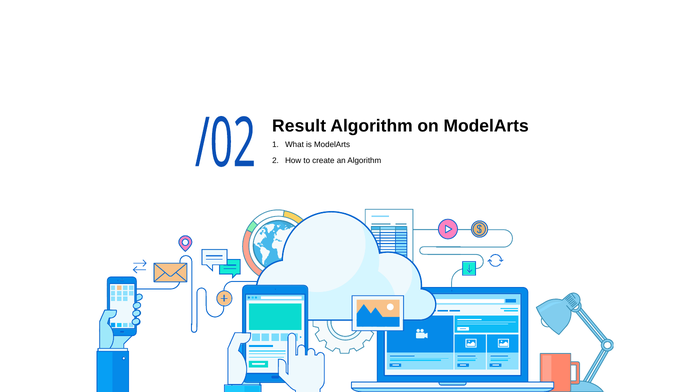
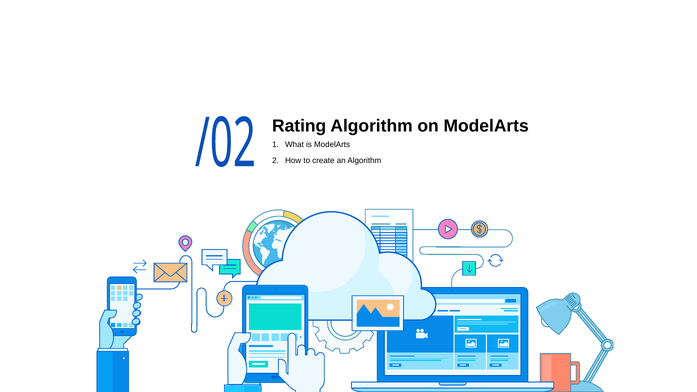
Result: Result -> Rating
